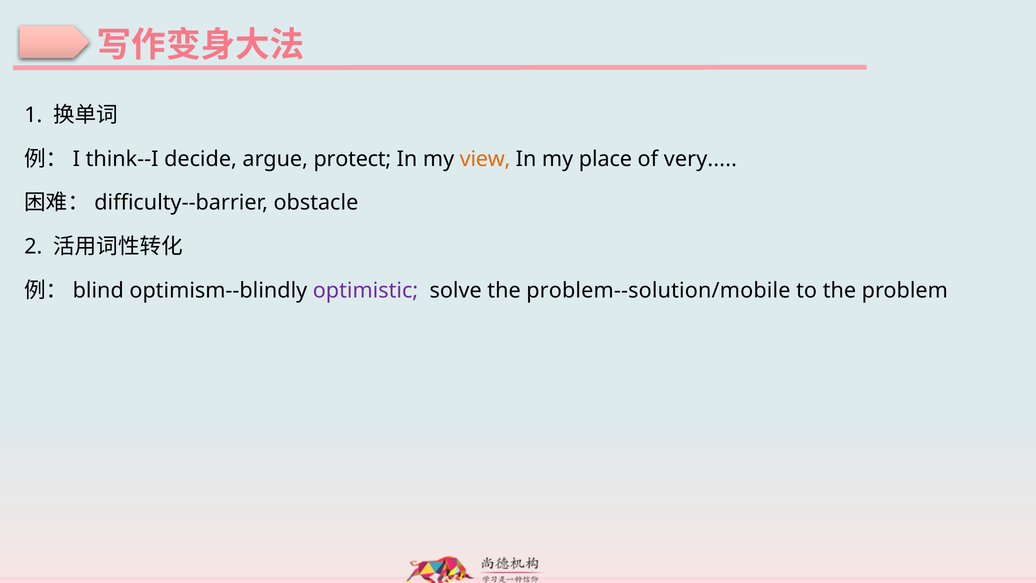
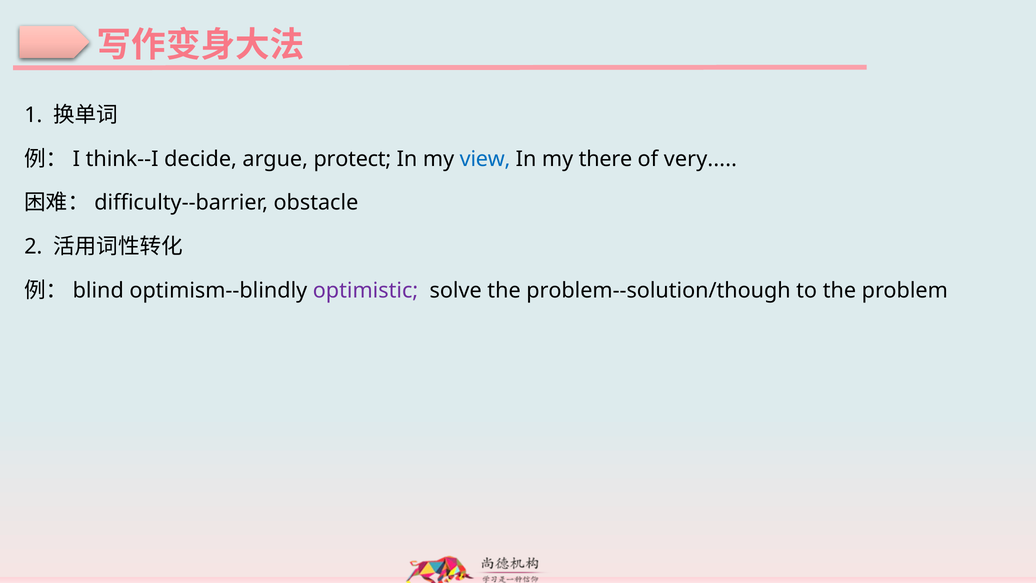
view colour: orange -> blue
place: place -> there
problem--solution/mobile: problem--solution/mobile -> problem--solution/though
